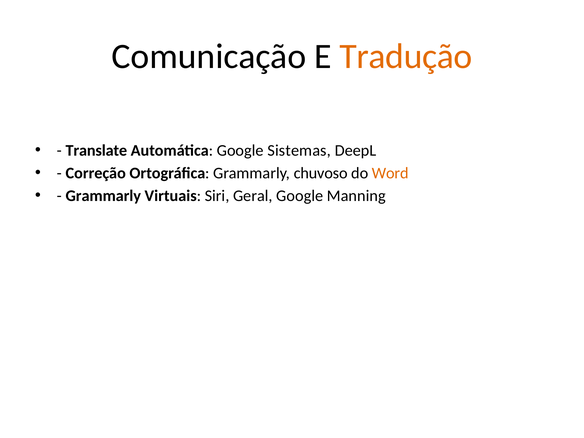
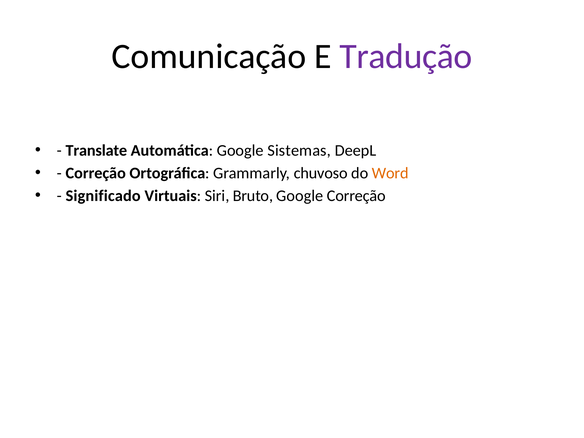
Tradução colour: orange -> purple
Grammarly at (103, 196): Grammarly -> Significado
Geral: Geral -> Bruto
Google Manning: Manning -> Correção
